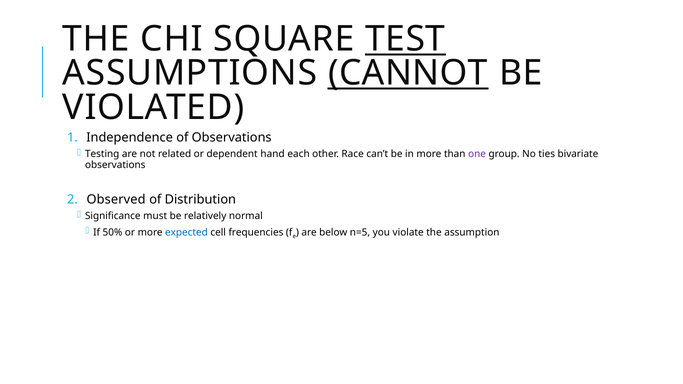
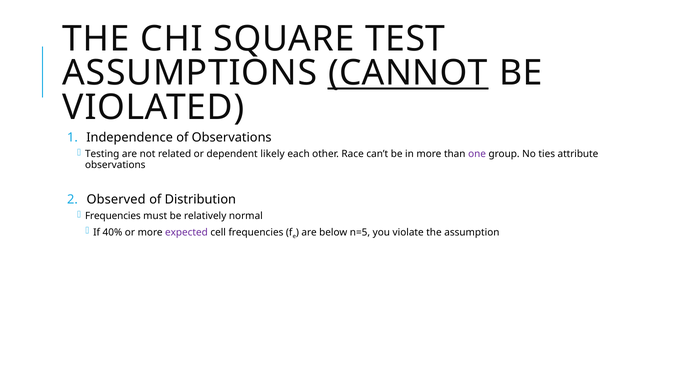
TEST underline: present -> none
hand: hand -> likely
bivariate: bivariate -> attribute
Significance at (113, 216): Significance -> Frequencies
50%: 50% -> 40%
expected colour: blue -> purple
